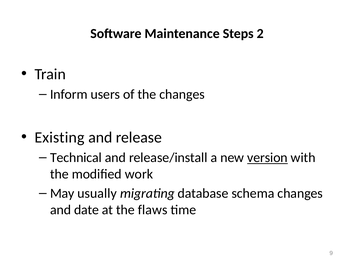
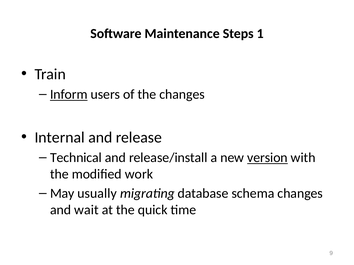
2: 2 -> 1
Inform underline: none -> present
Existing: Existing -> Internal
date: date -> wait
flaws: flaws -> quick
